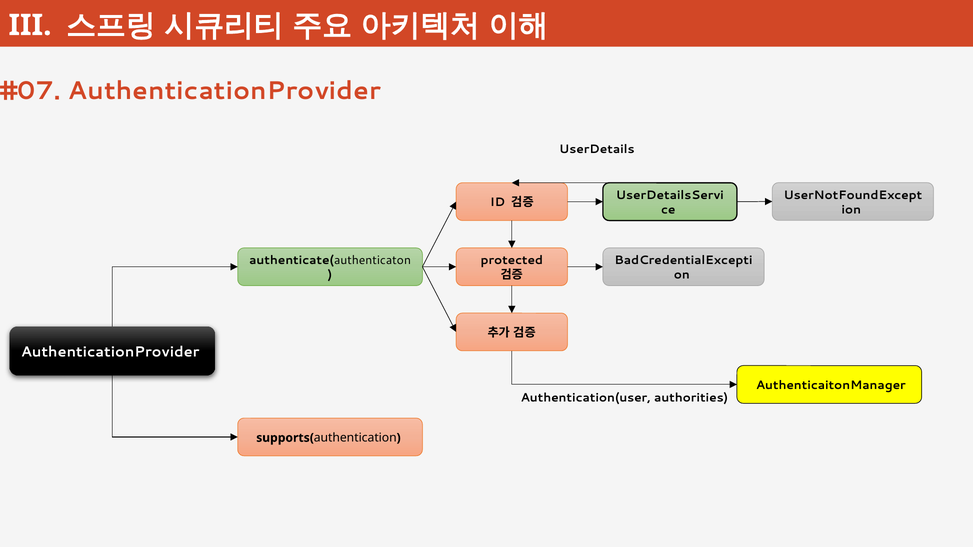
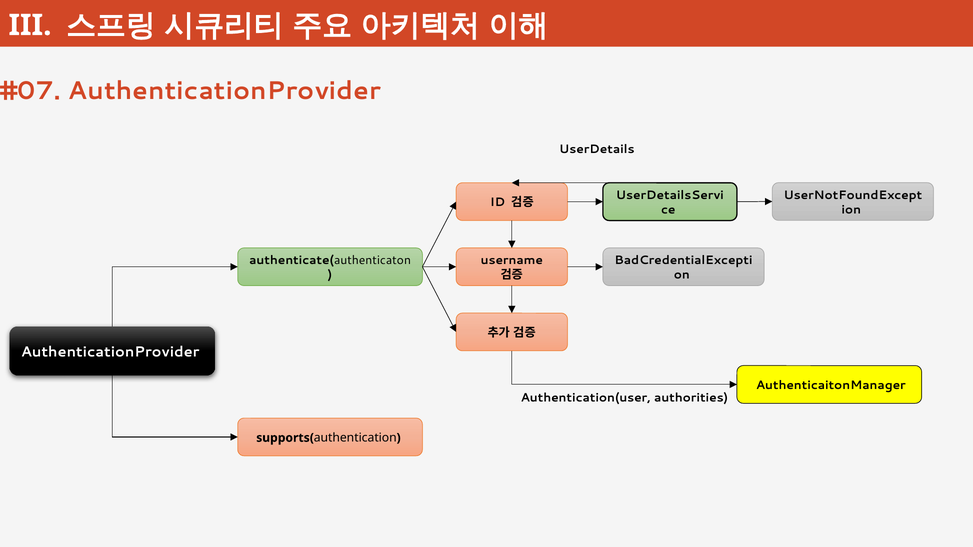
protected: protected -> username
